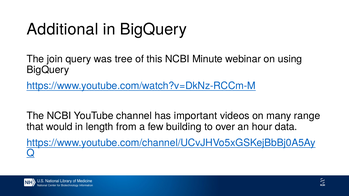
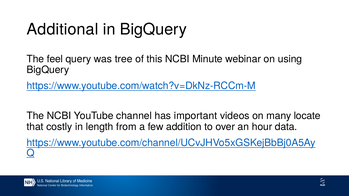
join: join -> feel
range: range -> locate
would: would -> costly
building: building -> addition
